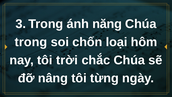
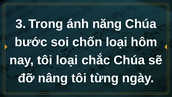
trong: trong -> bước
tôi trời: trời -> loại
